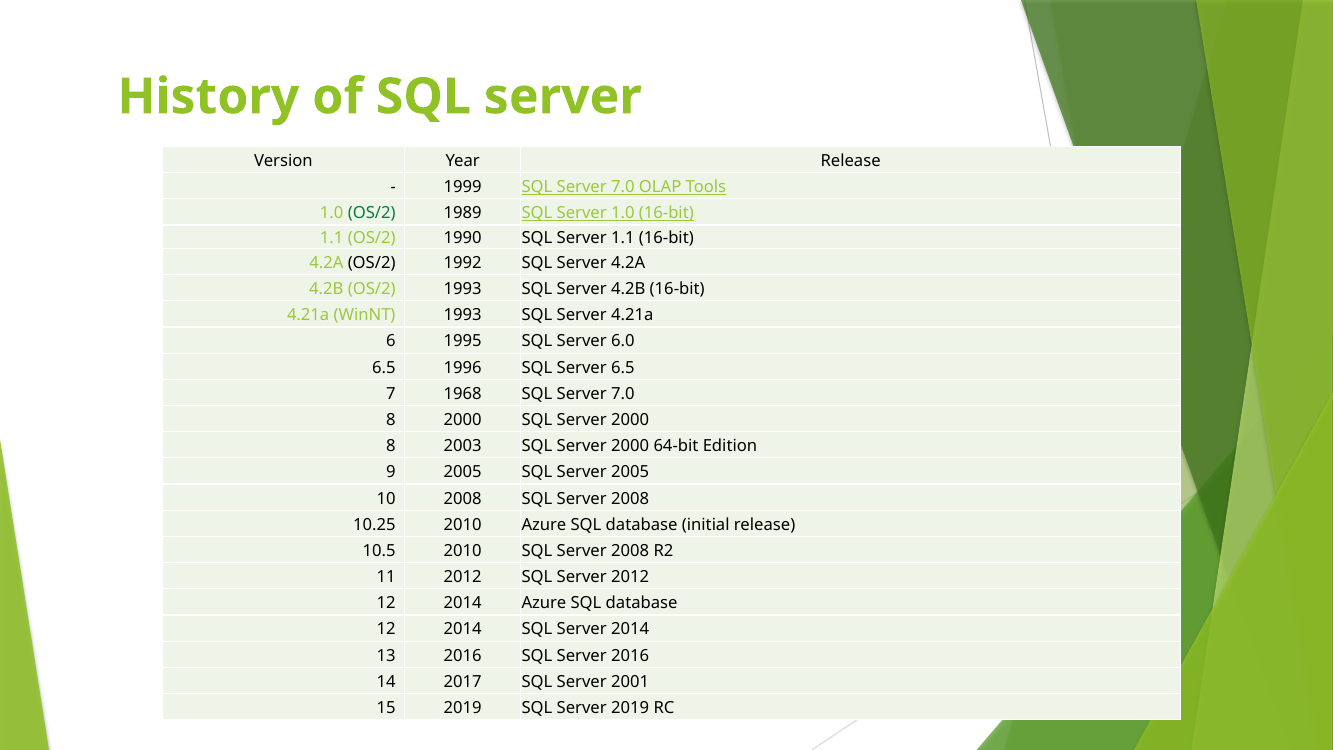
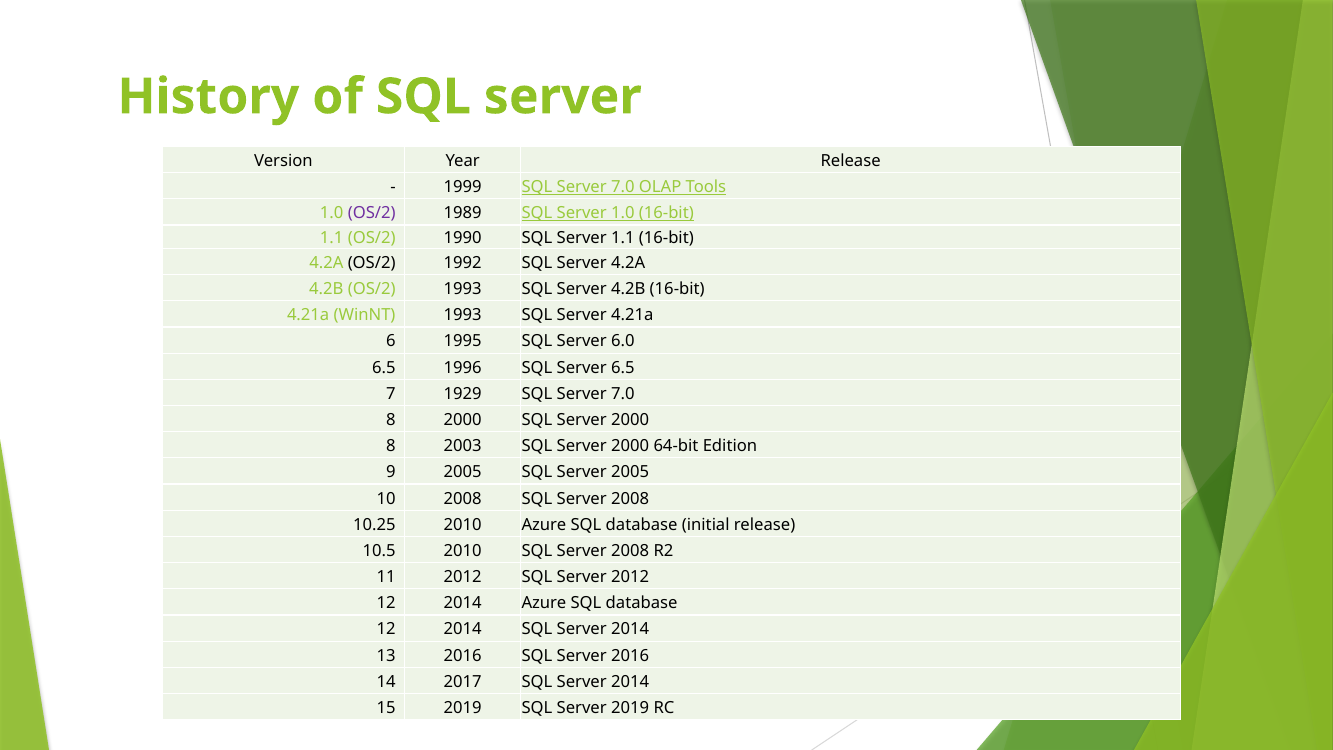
OS/2 at (372, 213) colour: green -> purple
1968: 1968 -> 1929
2017 SQL Server 2001: 2001 -> 2014
